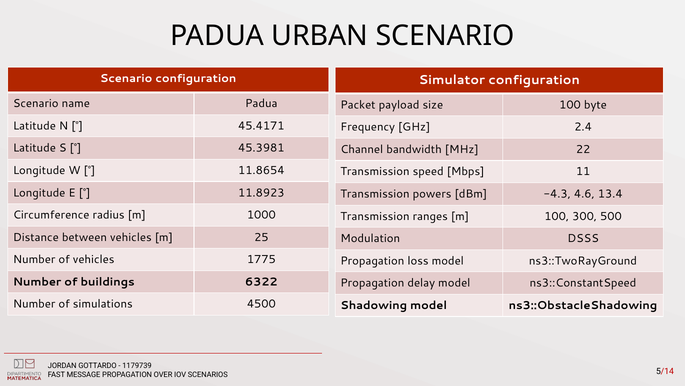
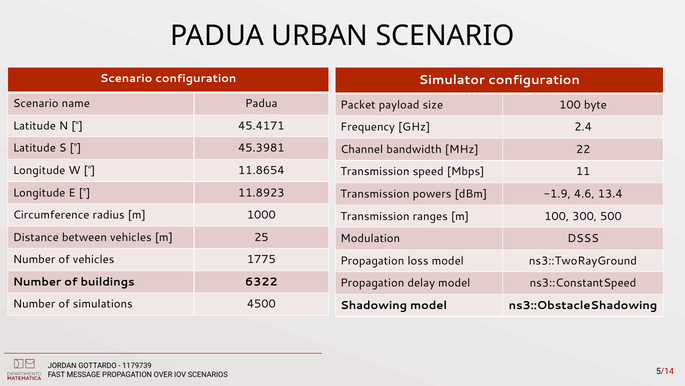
-4.3: -4.3 -> -1.9
